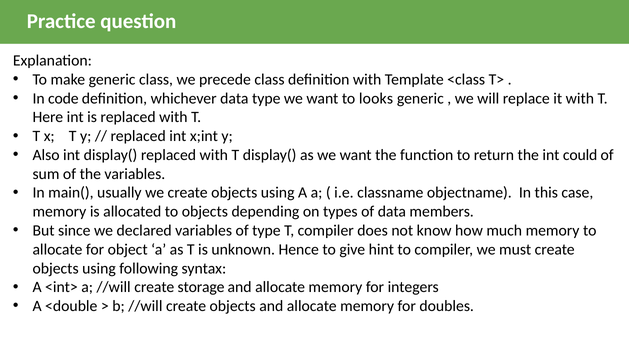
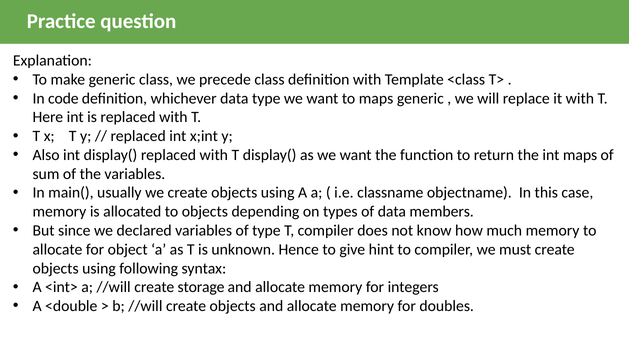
to looks: looks -> maps
int could: could -> maps
